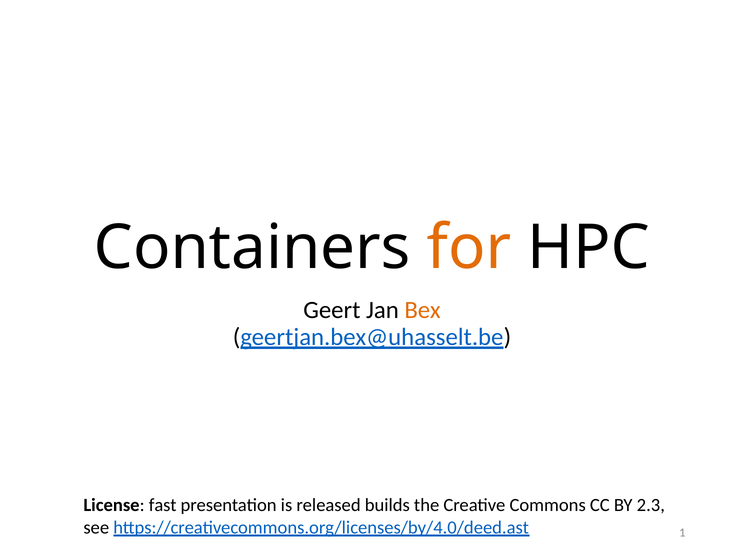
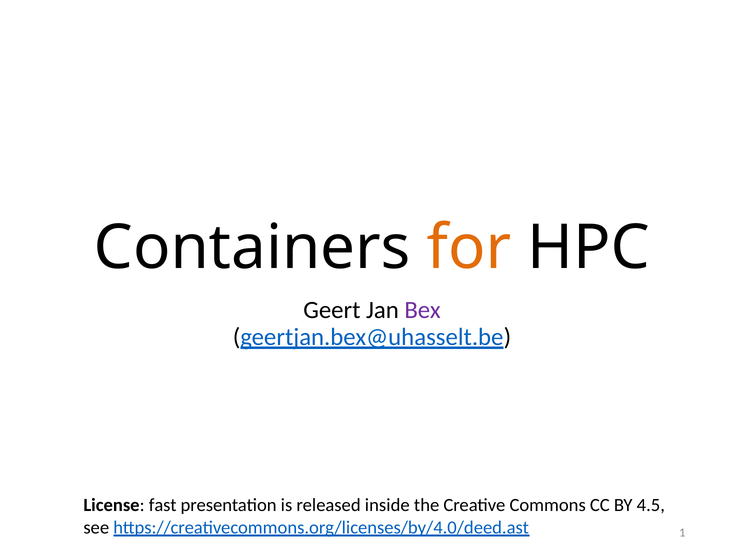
Bex colour: orange -> purple
builds: builds -> inside
2.3: 2.3 -> 4.5
